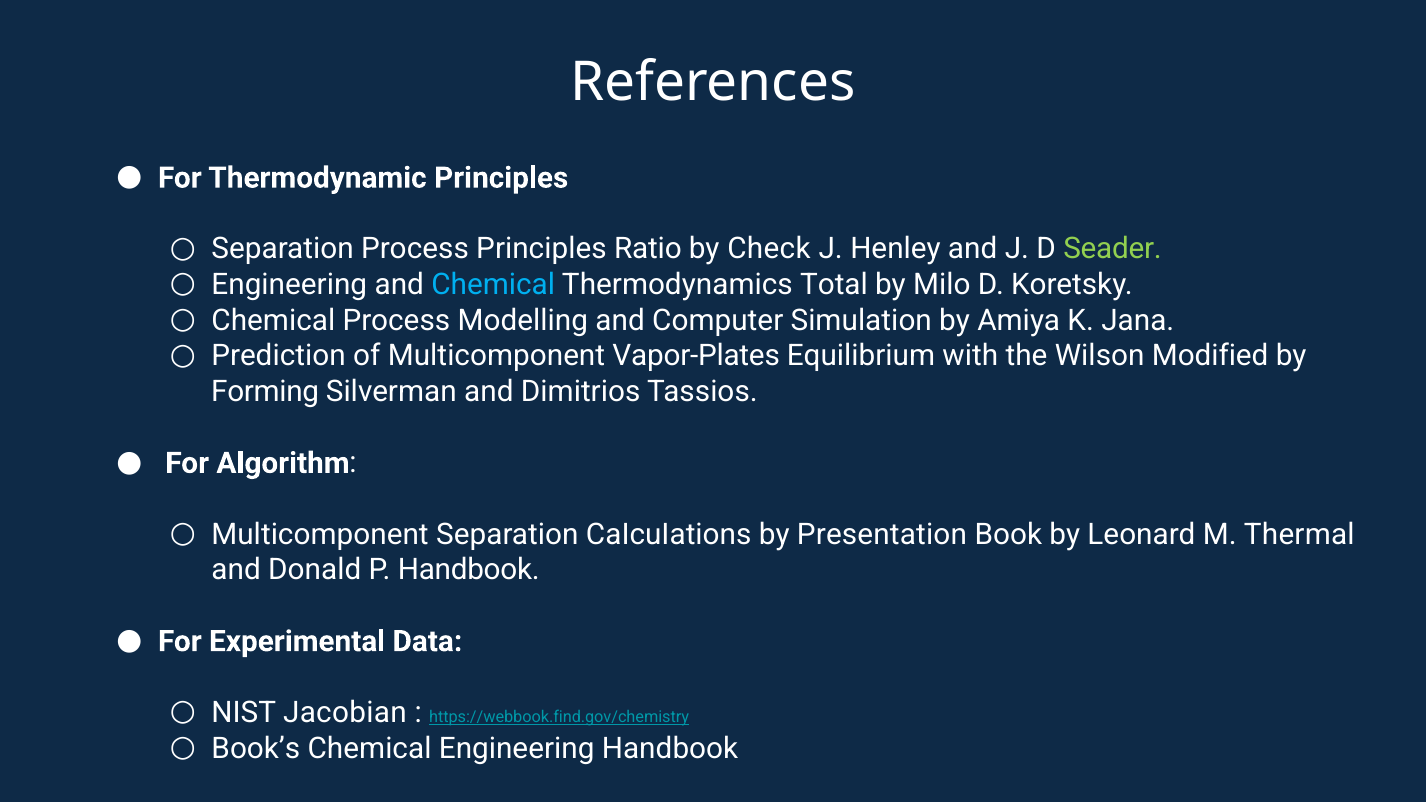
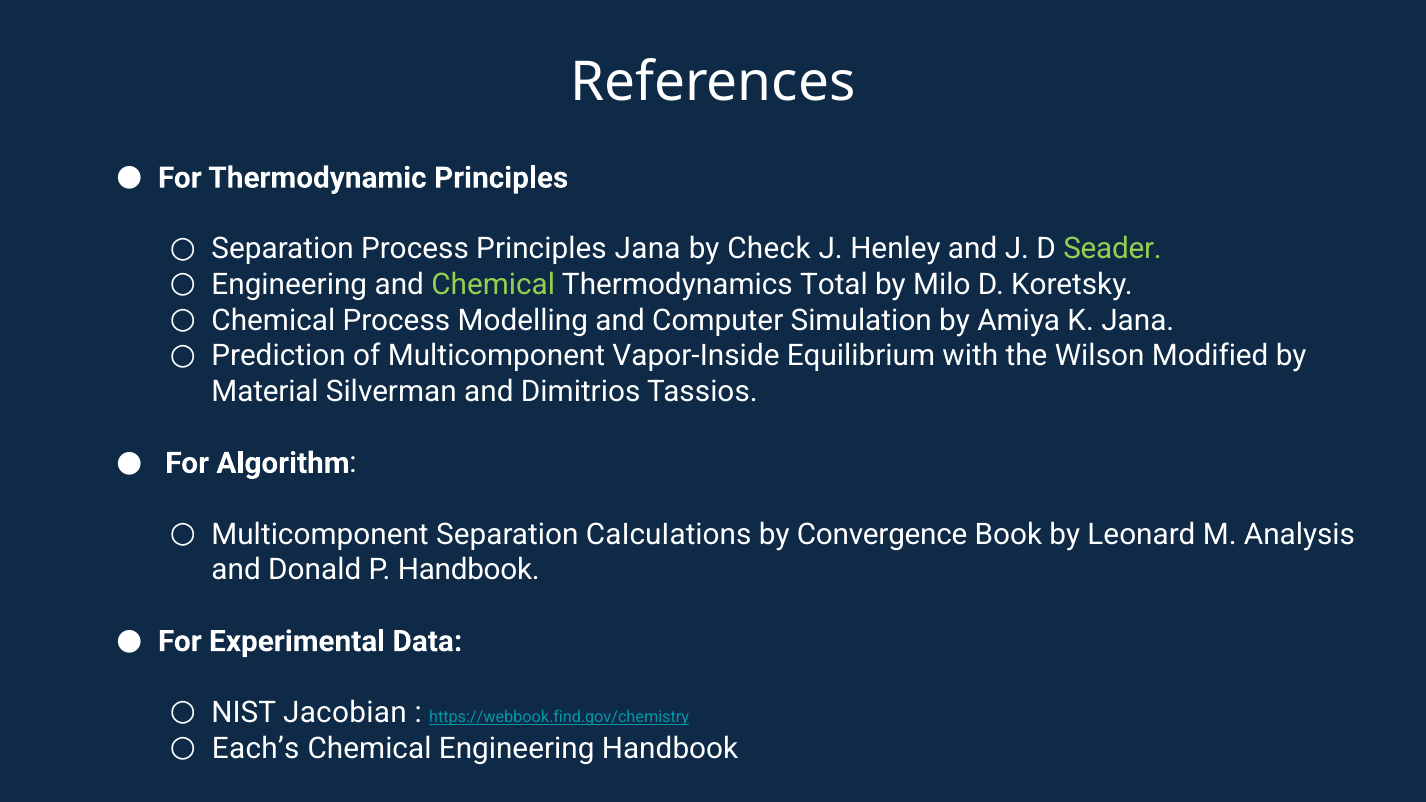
Principles Ratio: Ratio -> Jana
Chemical at (493, 285) colour: light blue -> light green
Vapor-Plates: Vapor-Plates -> Vapor-Inside
Forming: Forming -> Material
Presentation: Presentation -> Convergence
Thermal: Thermal -> Analysis
Book’s: Book’s -> Each’s
